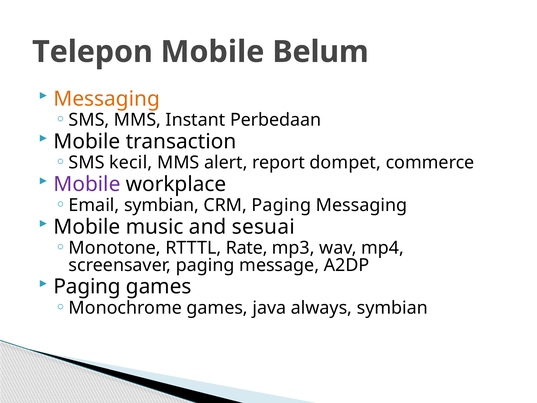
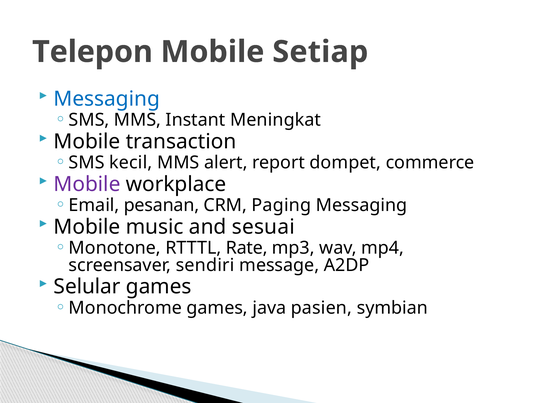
Belum: Belum -> Setiap
Messaging at (107, 99) colour: orange -> blue
Perbedaan: Perbedaan -> Meningkat
Email symbian: symbian -> pesanan
screensaver paging: paging -> sendiri
Paging at (87, 287): Paging -> Selular
always: always -> pasien
